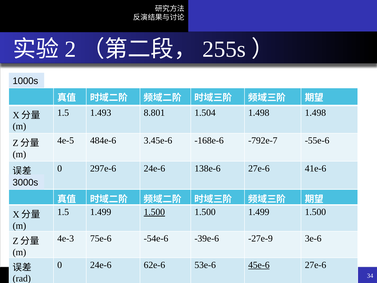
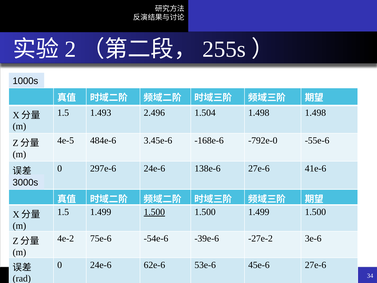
8.801: 8.801 -> 2.496
-792e-7: -792e-7 -> -792e-0
4e-3: 4e-3 -> 4e-2
-27e-9: -27e-9 -> -27e-2
45e-6 underline: present -> none
